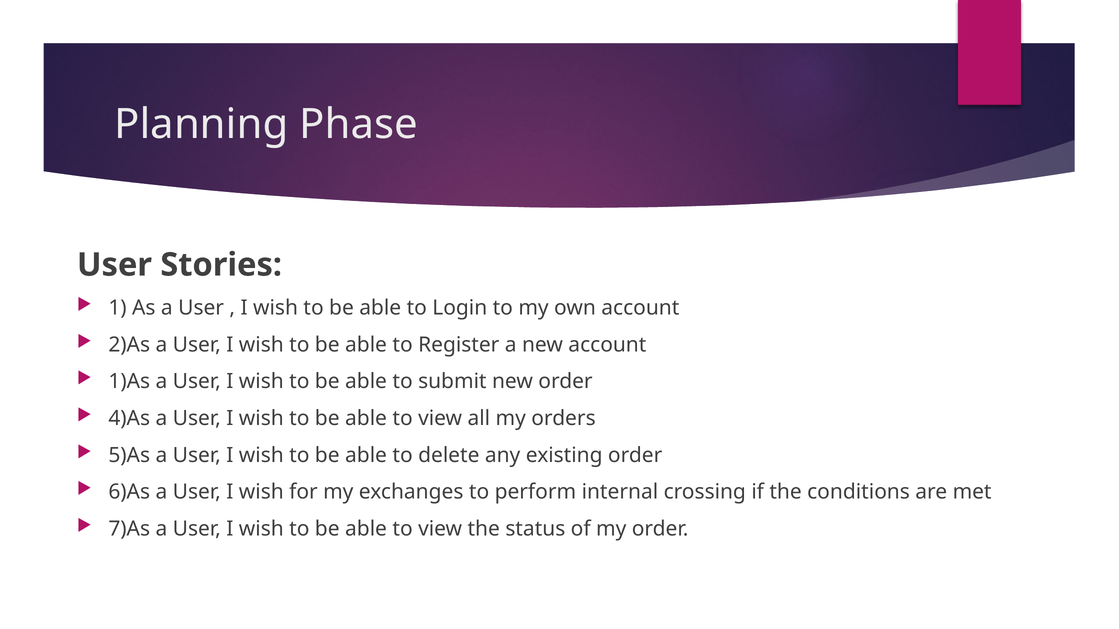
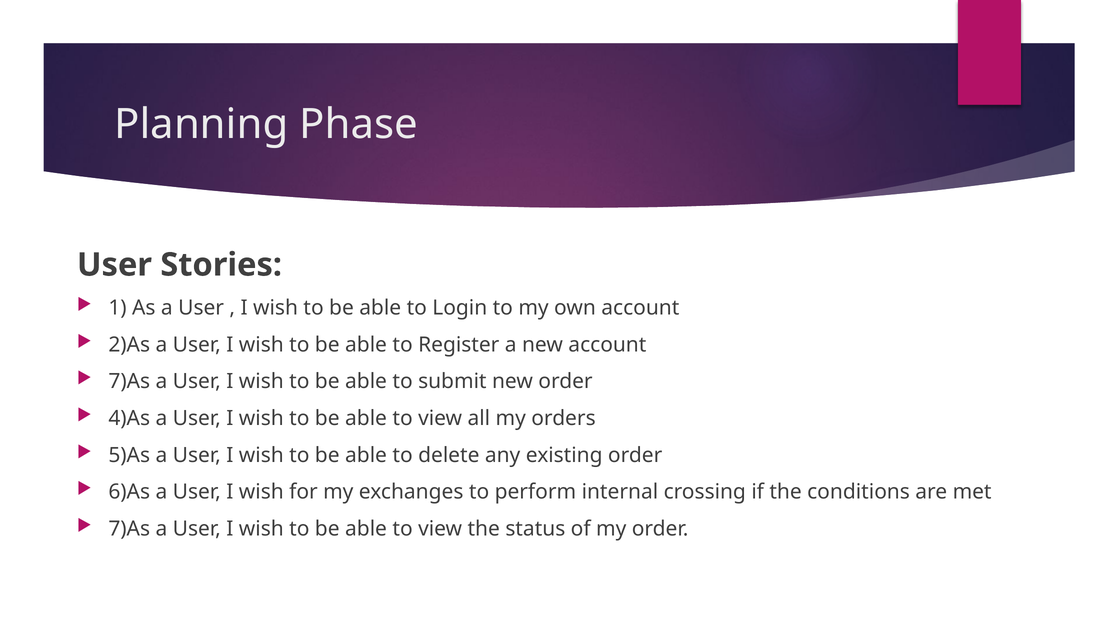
1)As at (129, 382): 1)As -> 7)As
